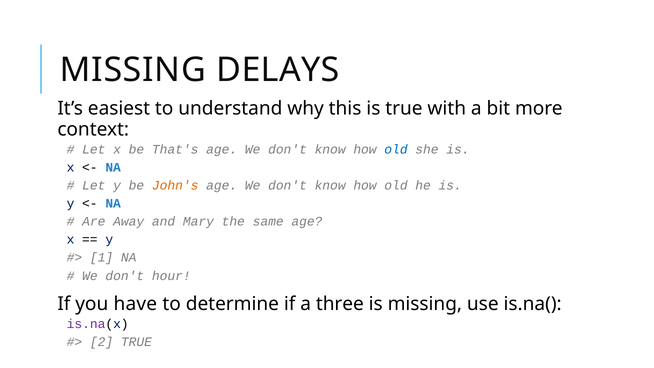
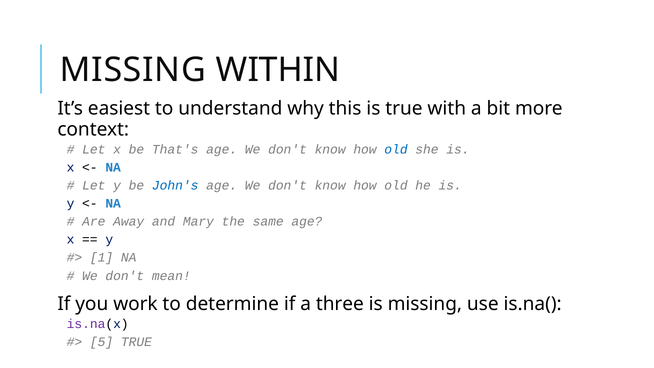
DELAYS: DELAYS -> WITHIN
John's colour: orange -> blue
hour: hour -> mean
have: have -> work
2: 2 -> 5
